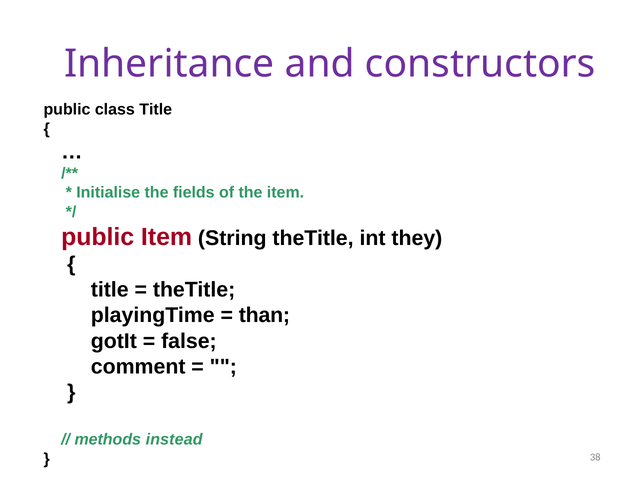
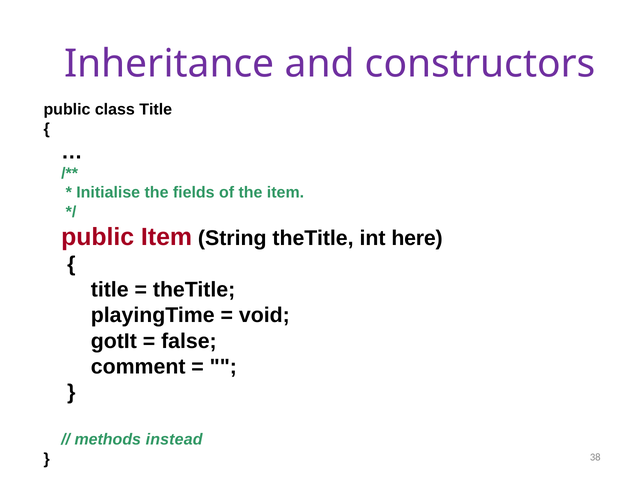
they: they -> here
than: than -> void
